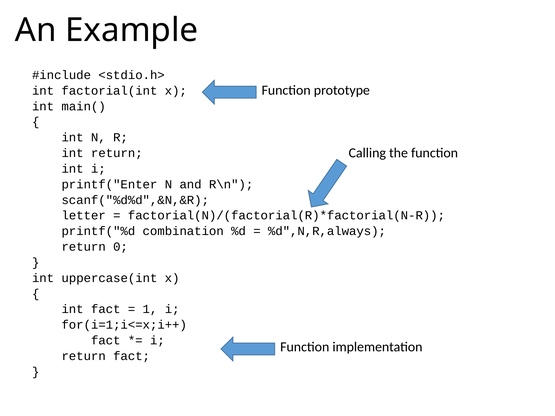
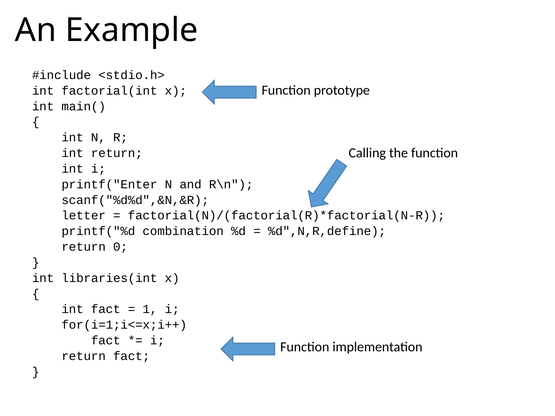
%d",N,R,always: %d",N,R,always -> %d",N,R,define
uppercase(int: uppercase(int -> libraries(int
